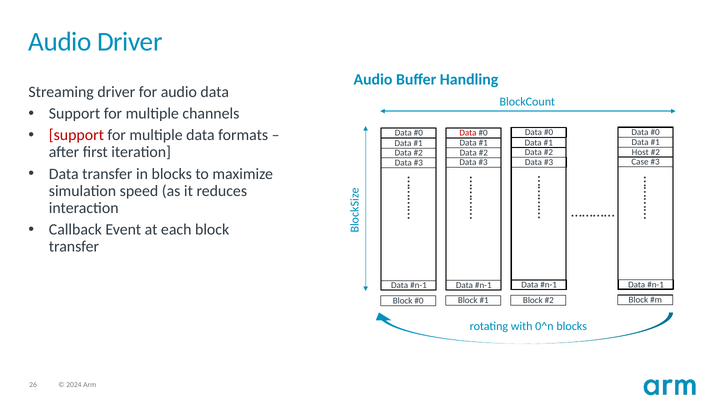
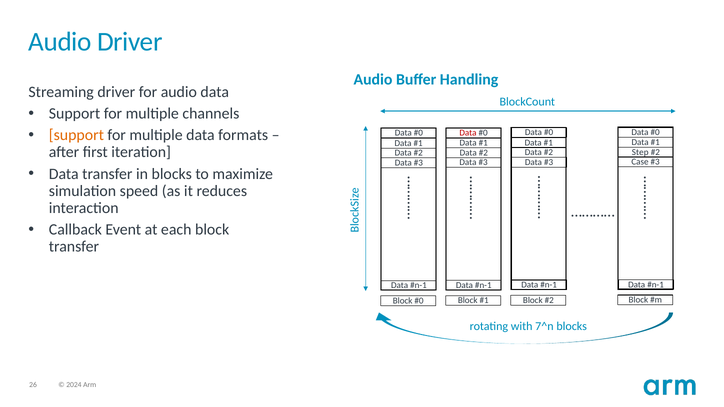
support at (76, 135) colour: red -> orange
Host: Host -> Step
0^n: 0^n -> 7^n
